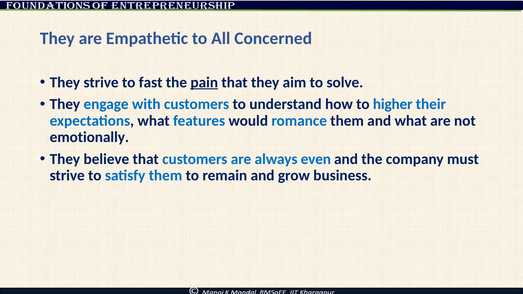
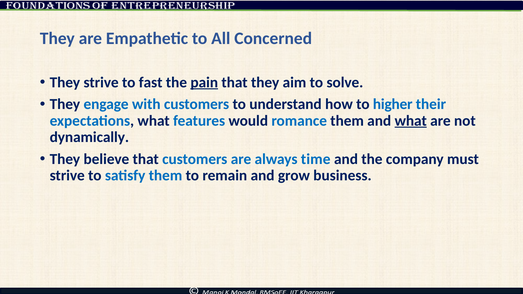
what at (411, 121) underline: none -> present
emotionally: emotionally -> dynamically
even: even -> time
